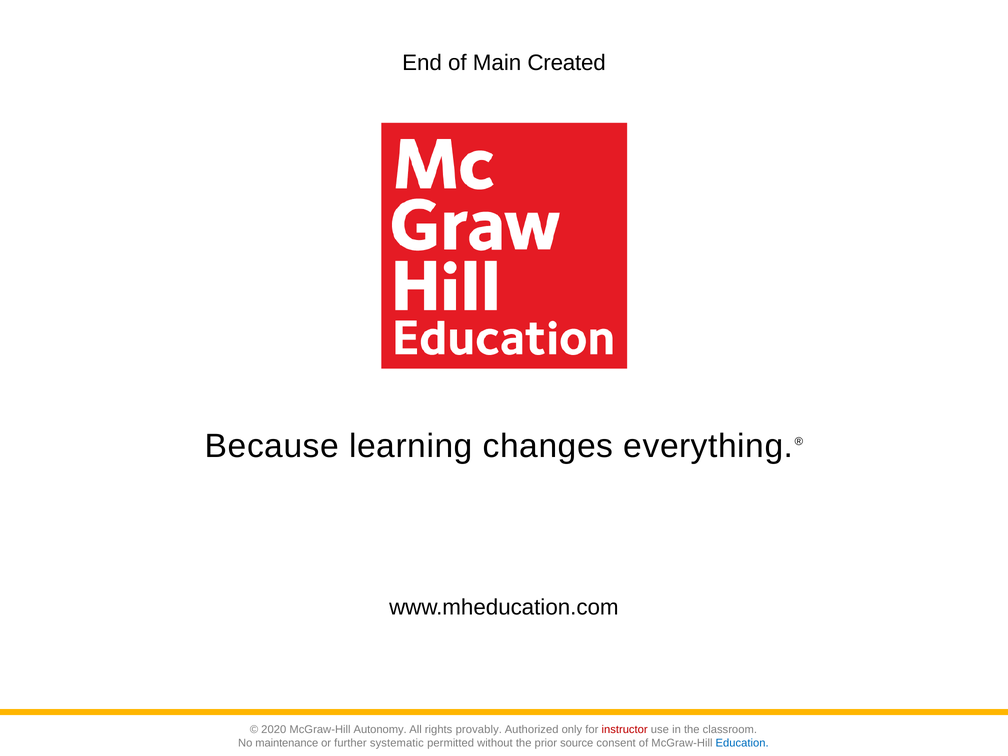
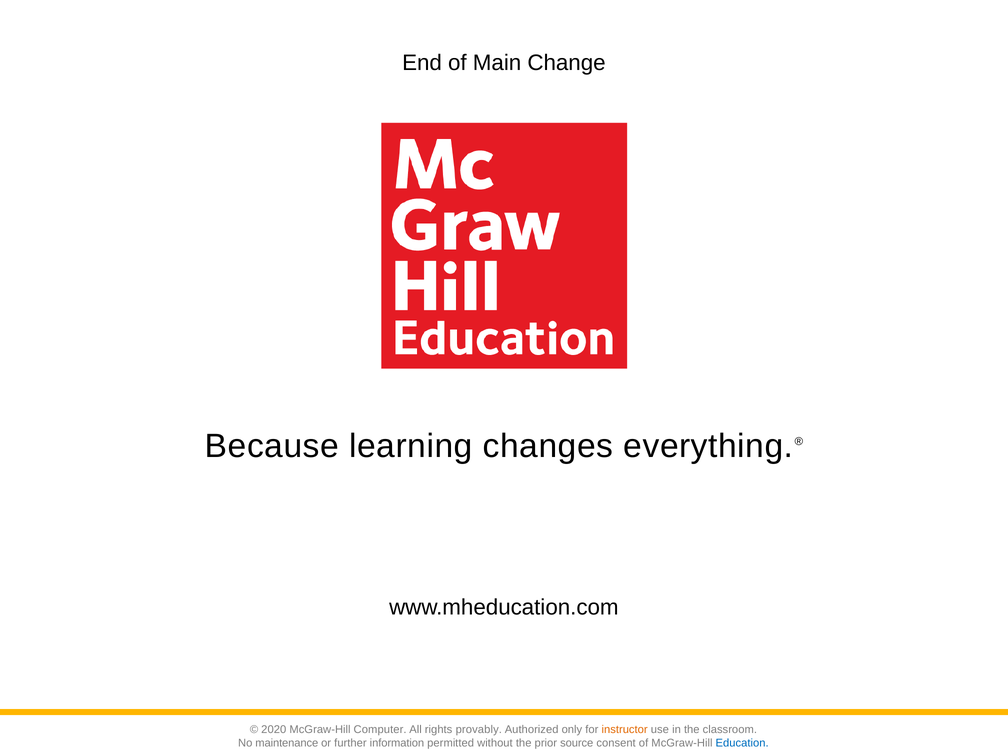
Created: Created -> Change
Autonomy: Autonomy -> Computer
instructor colour: red -> orange
systematic: systematic -> information
